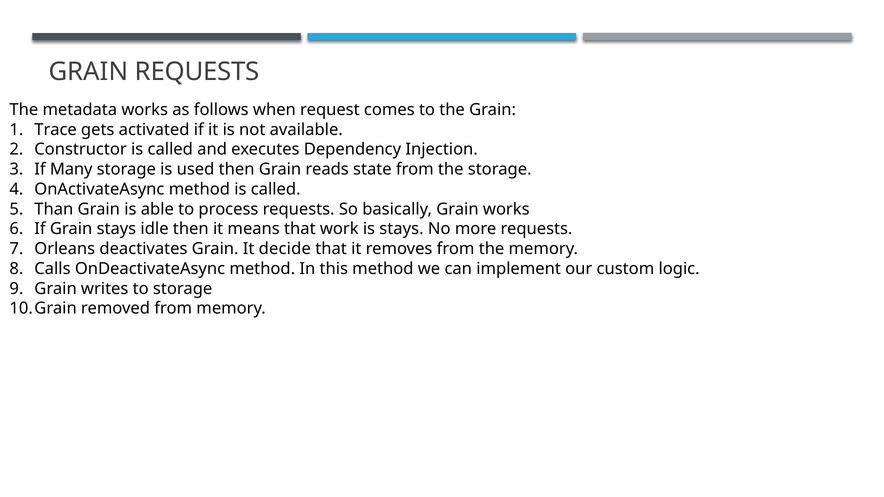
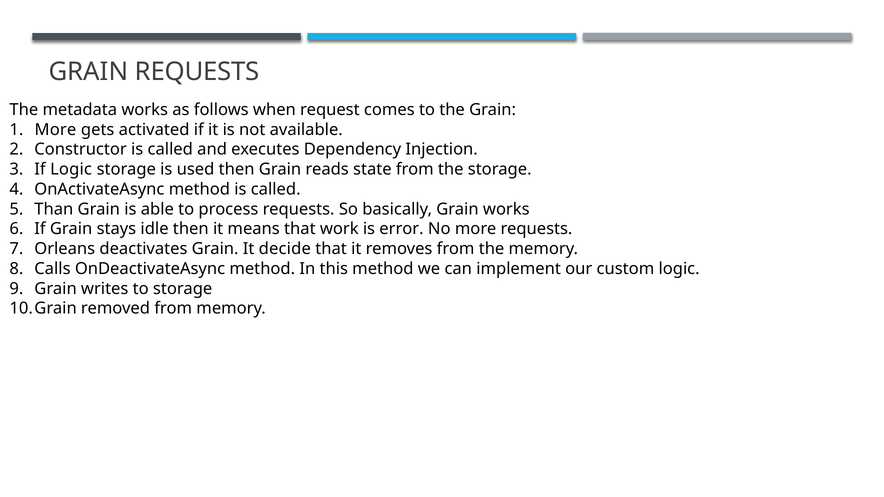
Trace at (56, 130): Trace -> More
If Many: Many -> Logic
is stays: stays -> error
